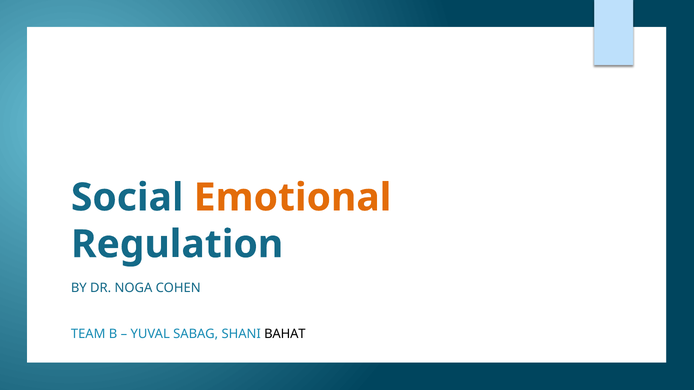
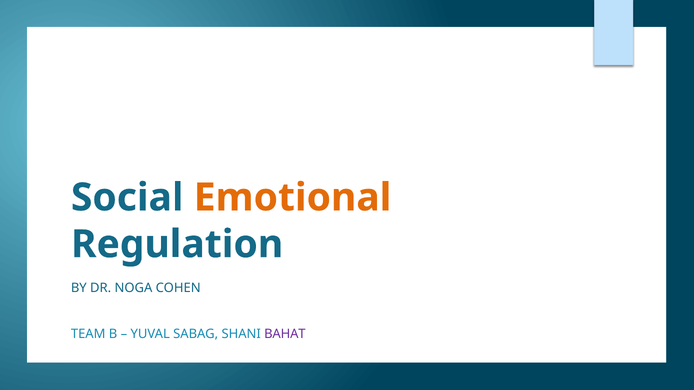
BAHAT colour: black -> purple
